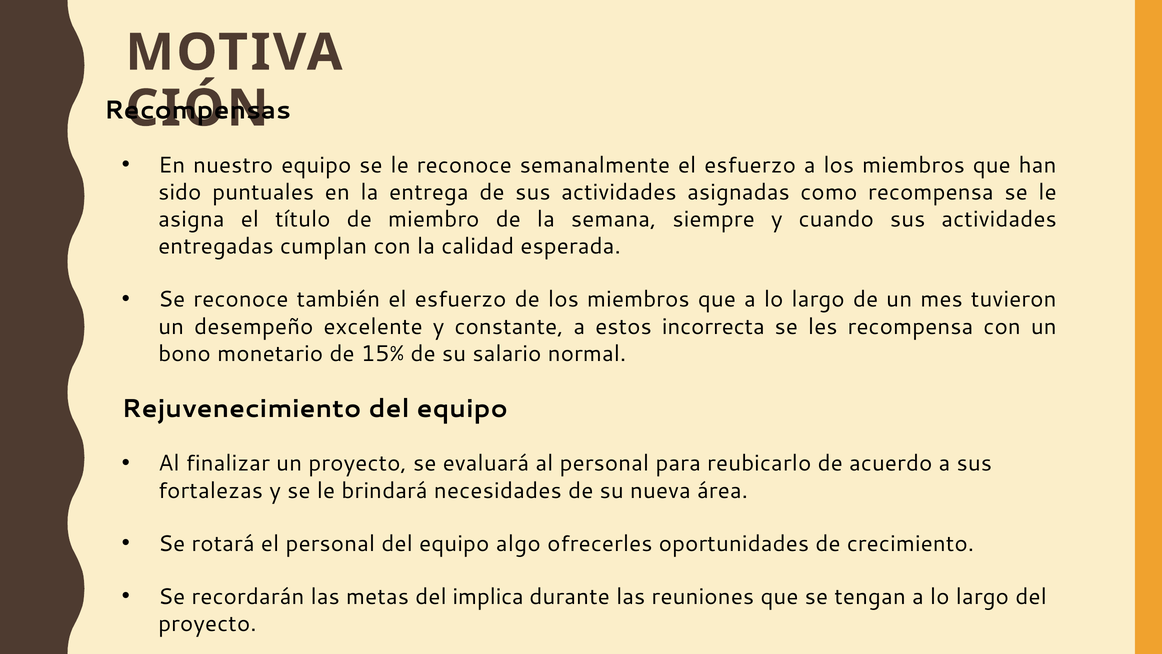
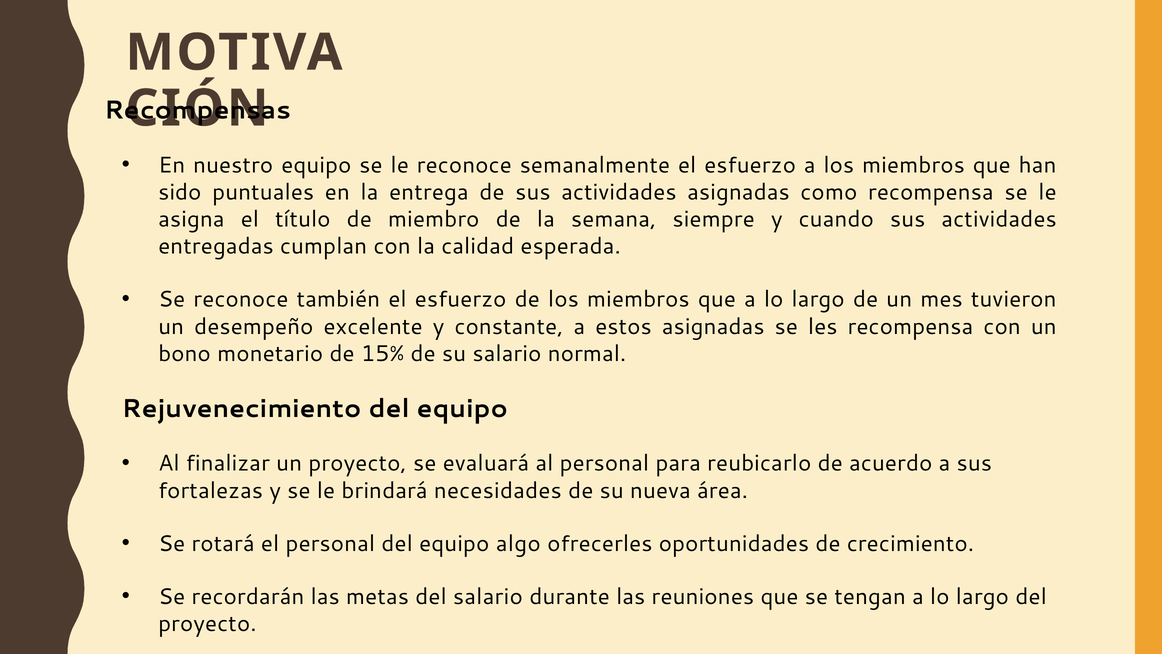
estos incorrecta: incorrecta -> asignadas
del implica: implica -> salario
